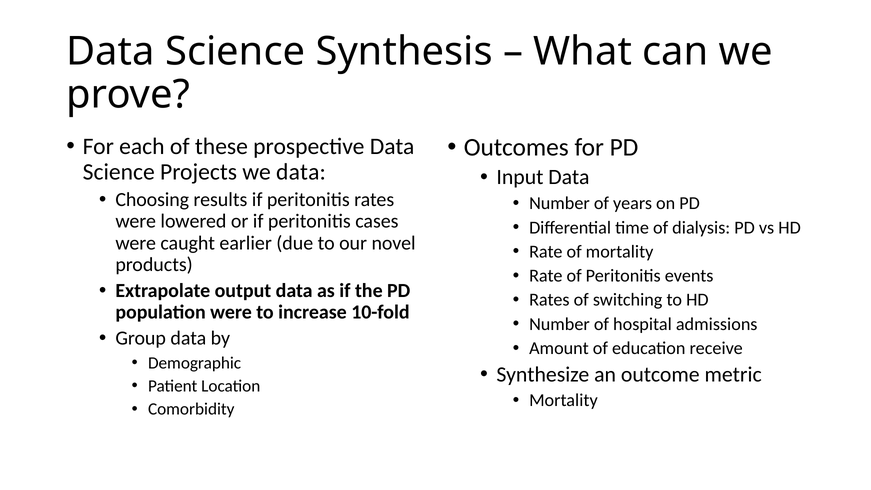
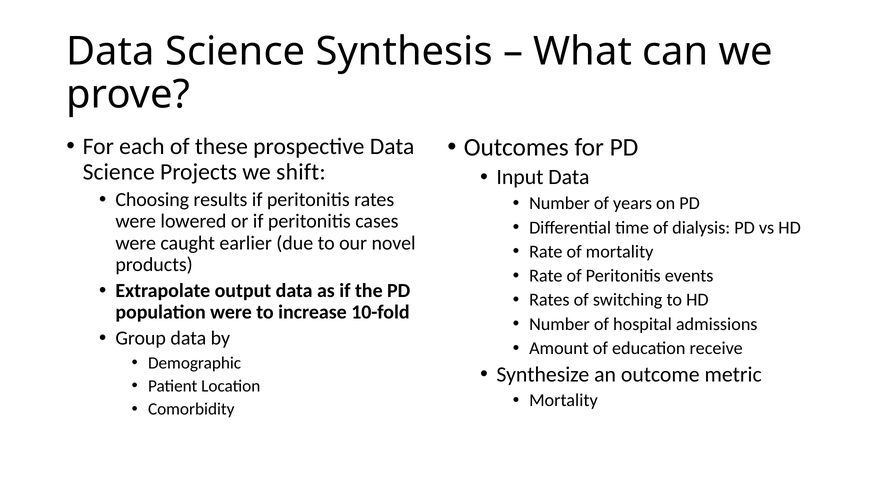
we data: data -> shift
